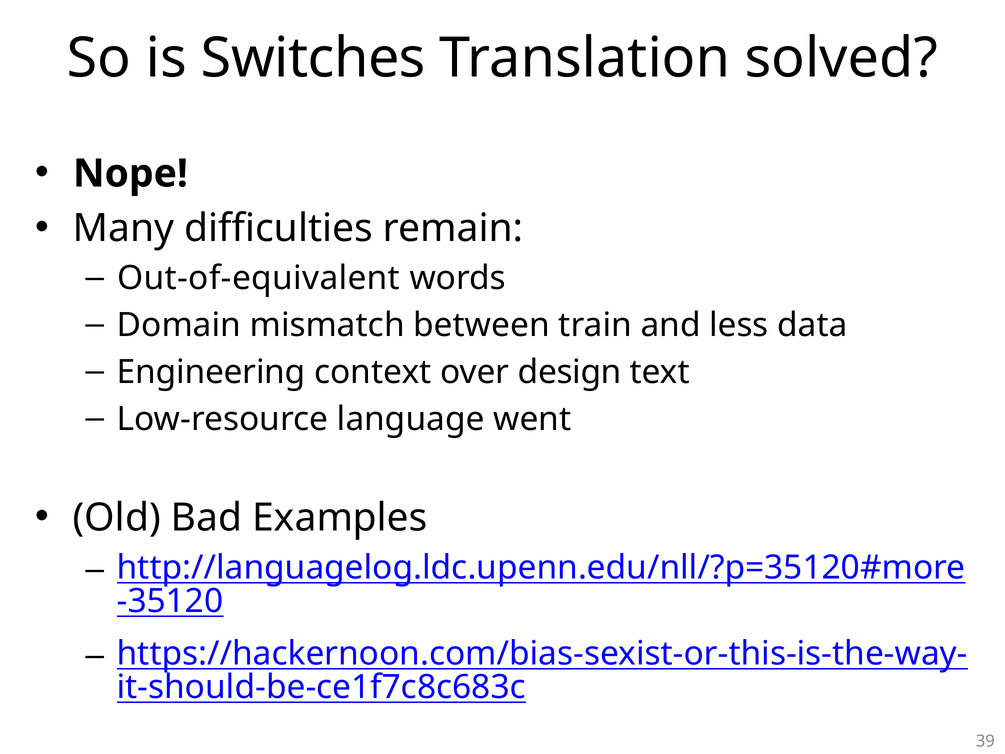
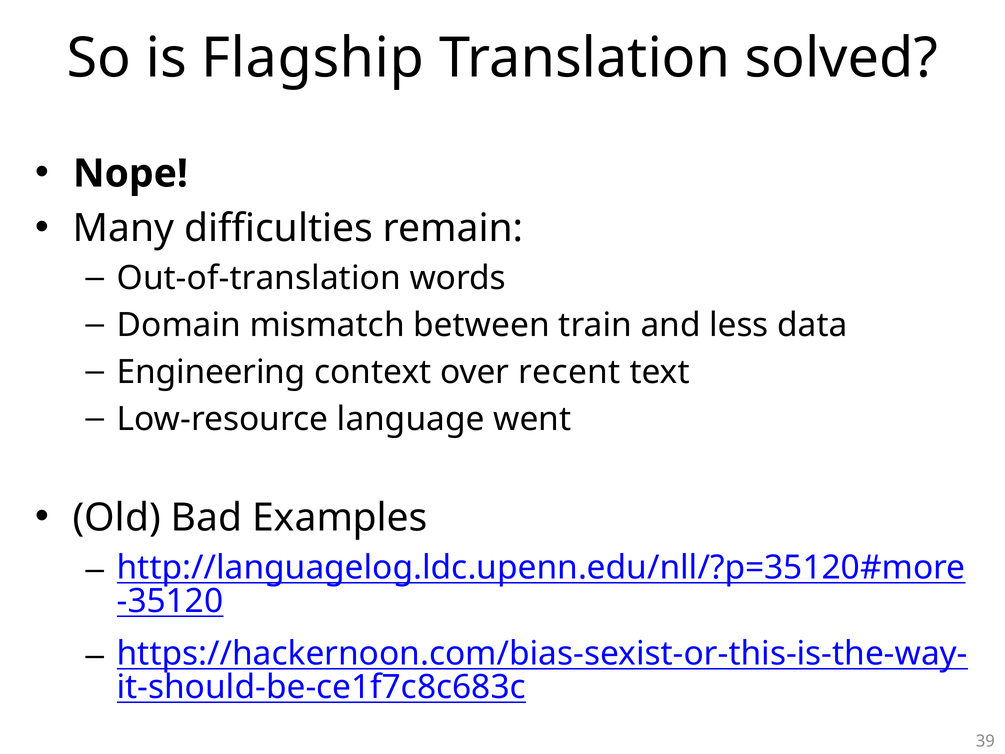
Switches: Switches -> Flagship
Out-of-equivalent: Out-of-equivalent -> Out-of-translation
design: design -> recent
